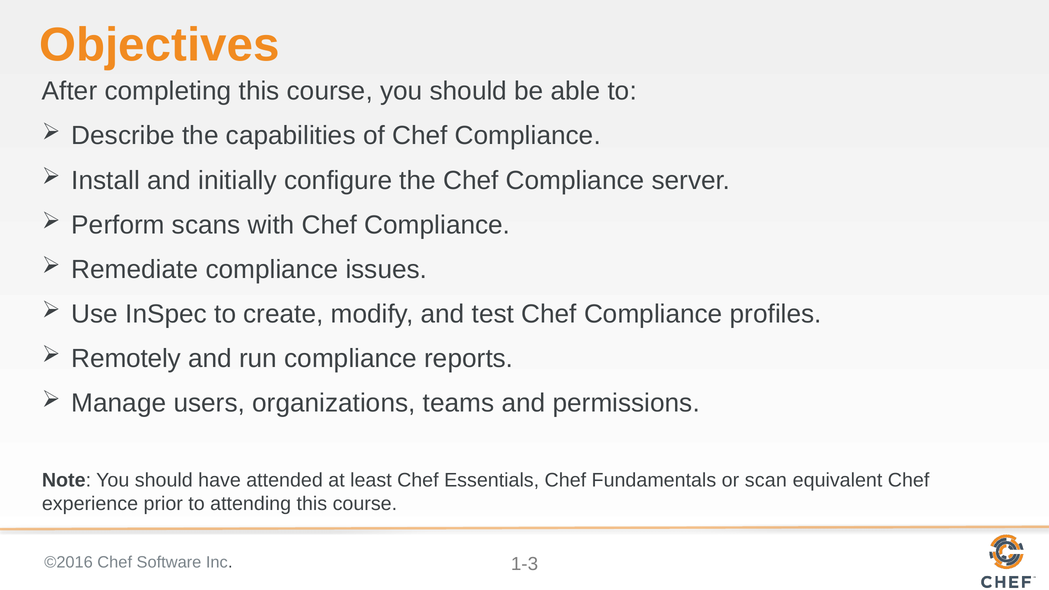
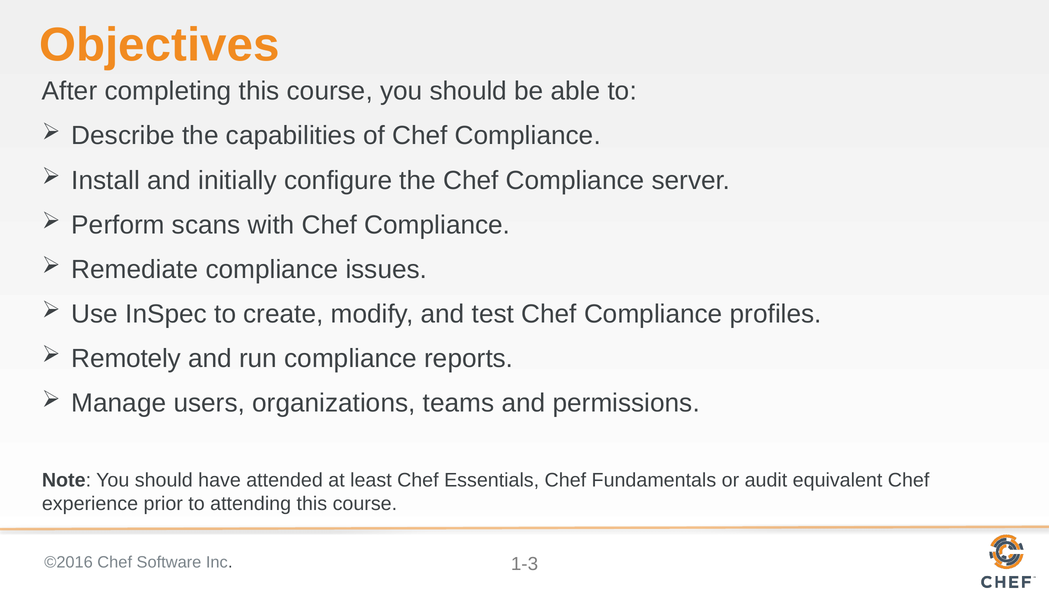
scan: scan -> audit
